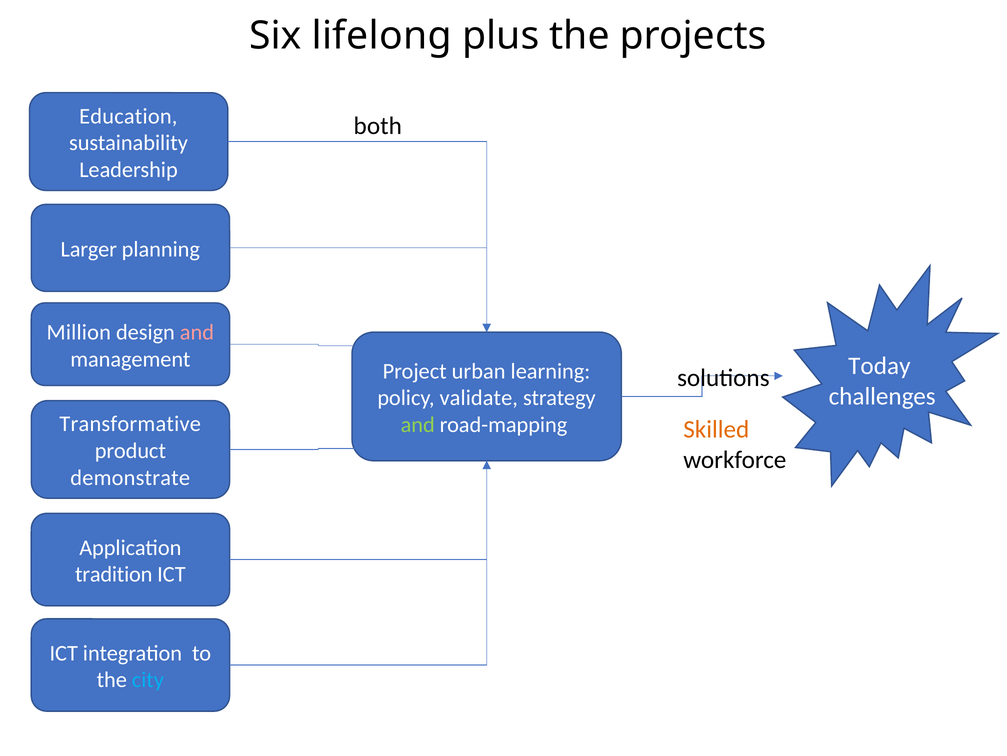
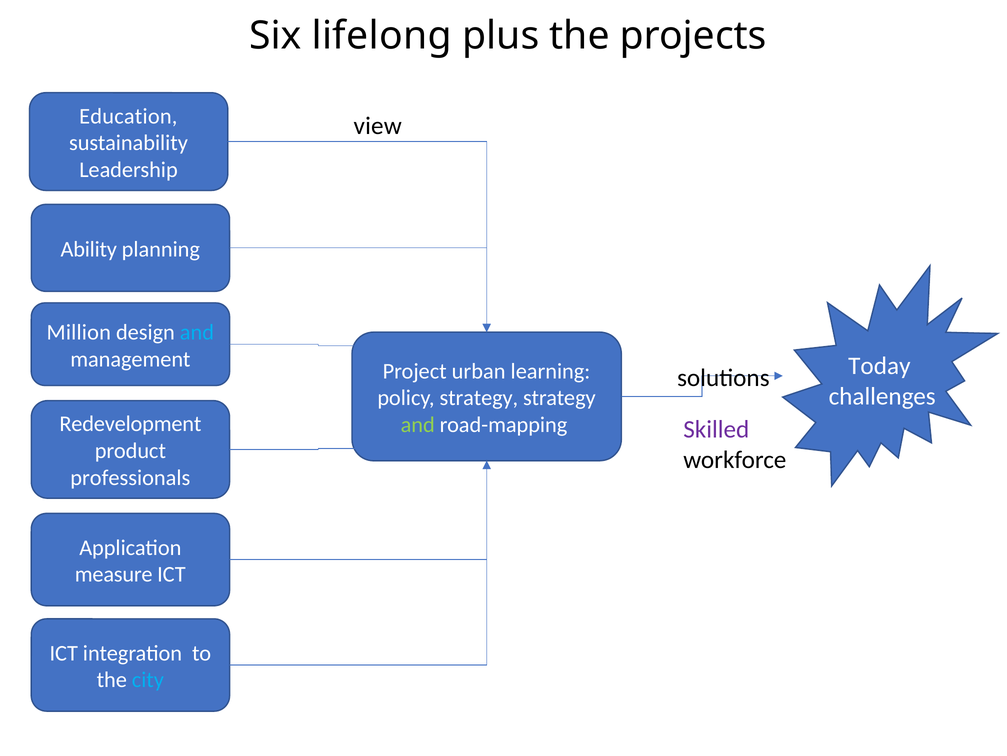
both: both -> view
Larger: Larger -> Ability
and at (197, 332) colour: pink -> light blue
policy validate: validate -> strategy
Transformative: Transformative -> Redevelopment
Skilled colour: orange -> purple
demonstrate: demonstrate -> professionals
tradition: tradition -> measure
